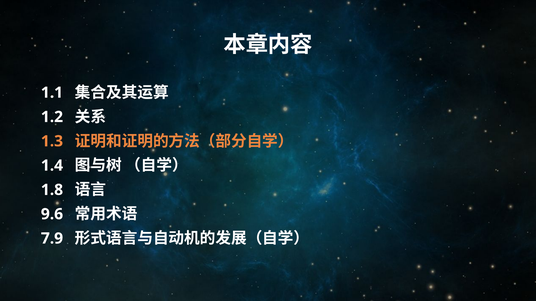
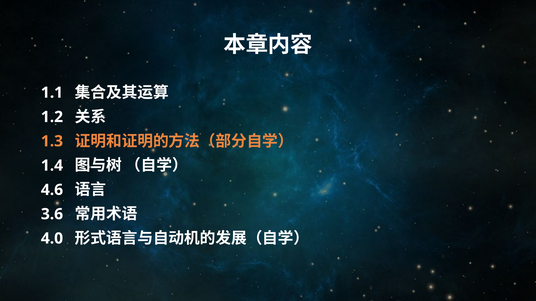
1.8: 1.8 -> 4.6
9.6: 9.6 -> 3.6
7.9: 7.9 -> 4.0
